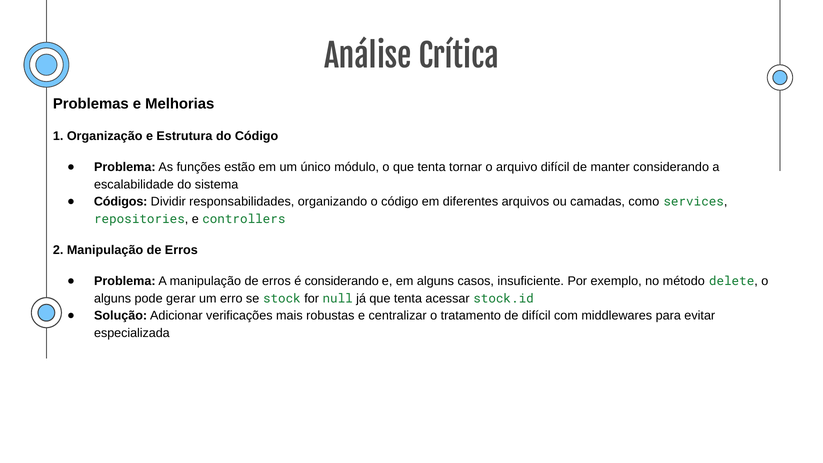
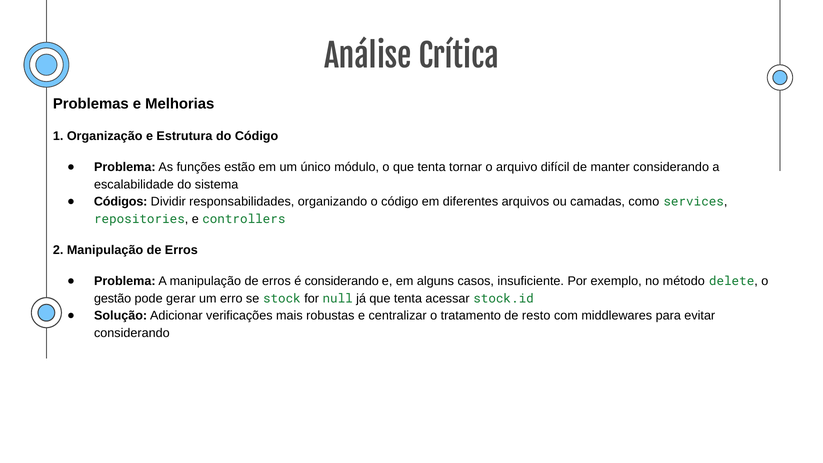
alguns at (113, 298): alguns -> gestão
de difícil: difícil -> resto
especializada at (132, 333): especializada -> considerando
